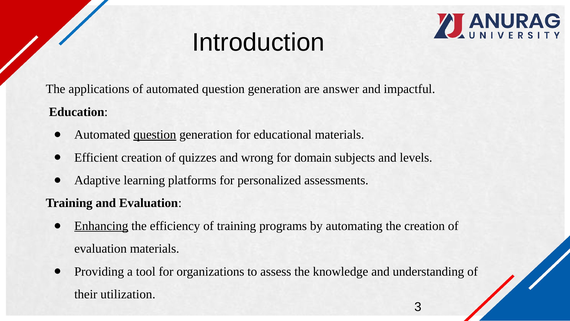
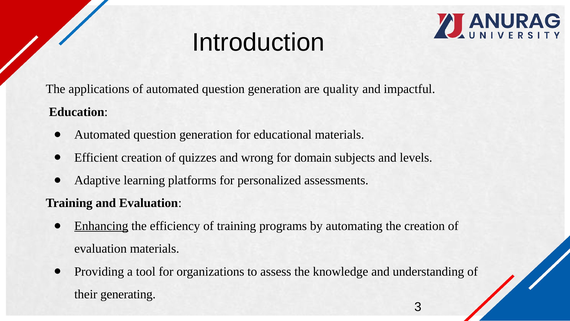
answer: answer -> quality
question at (155, 135) underline: present -> none
utilization: utilization -> generating
